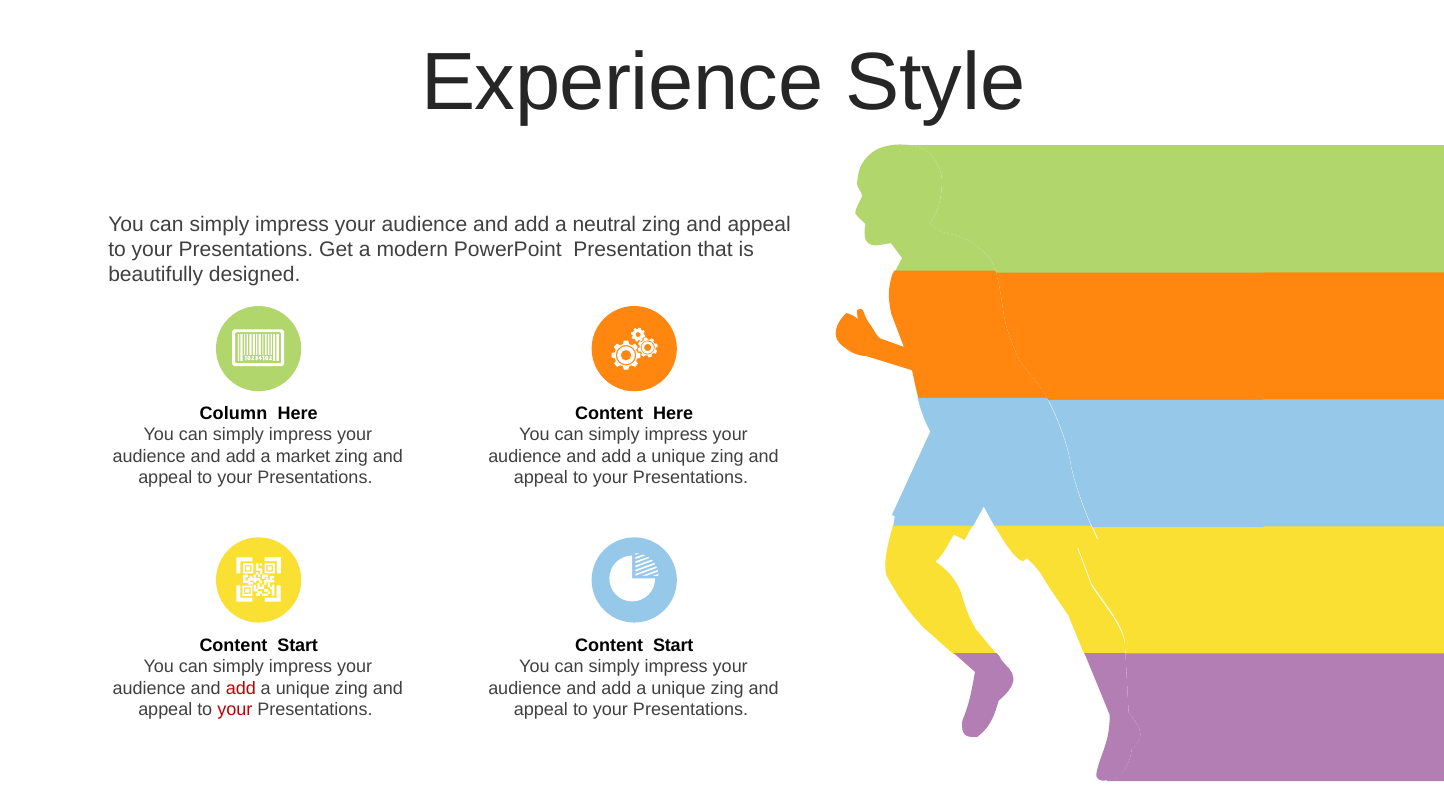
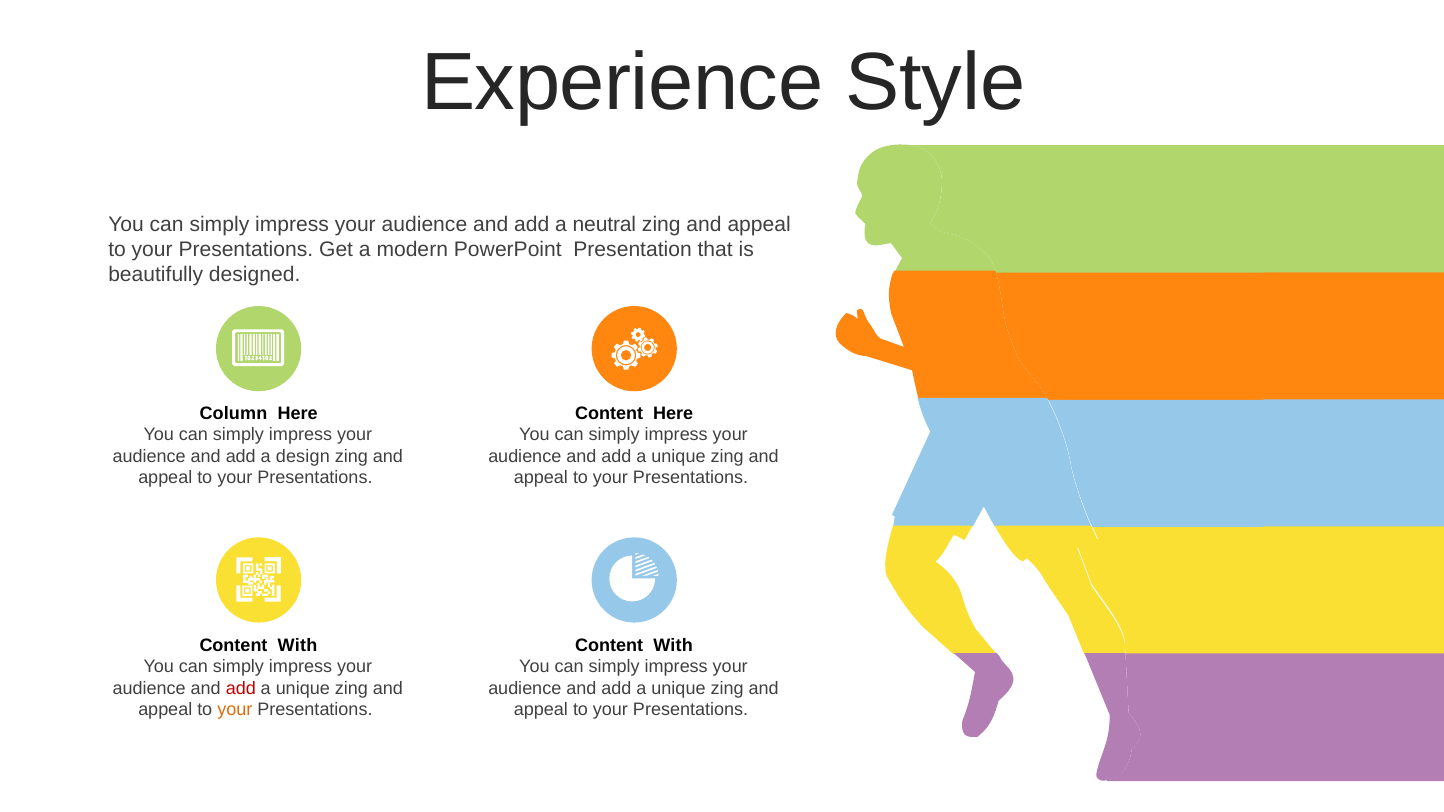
market: market -> design
Start at (298, 646): Start -> With
Start at (673, 646): Start -> With
your at (235, 710) colour: red -> orange
